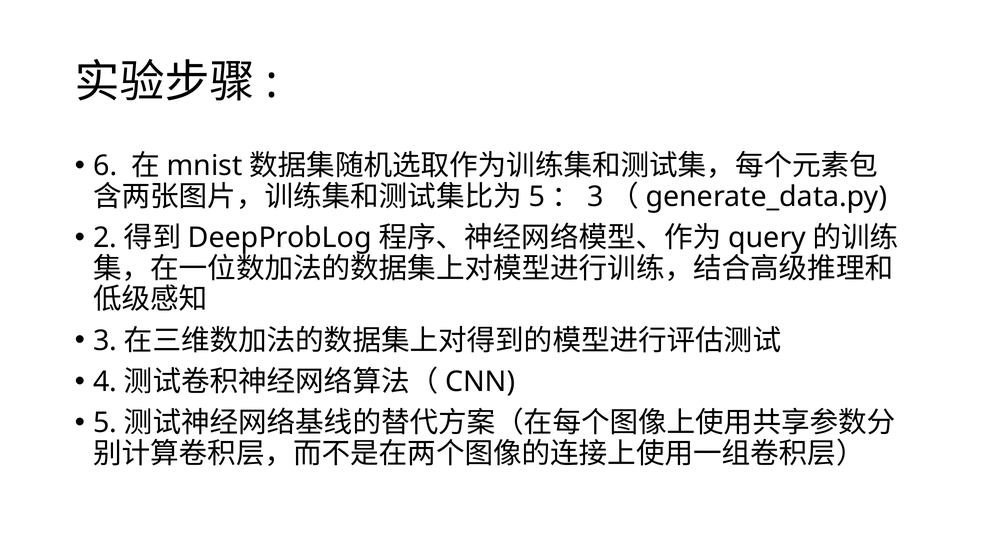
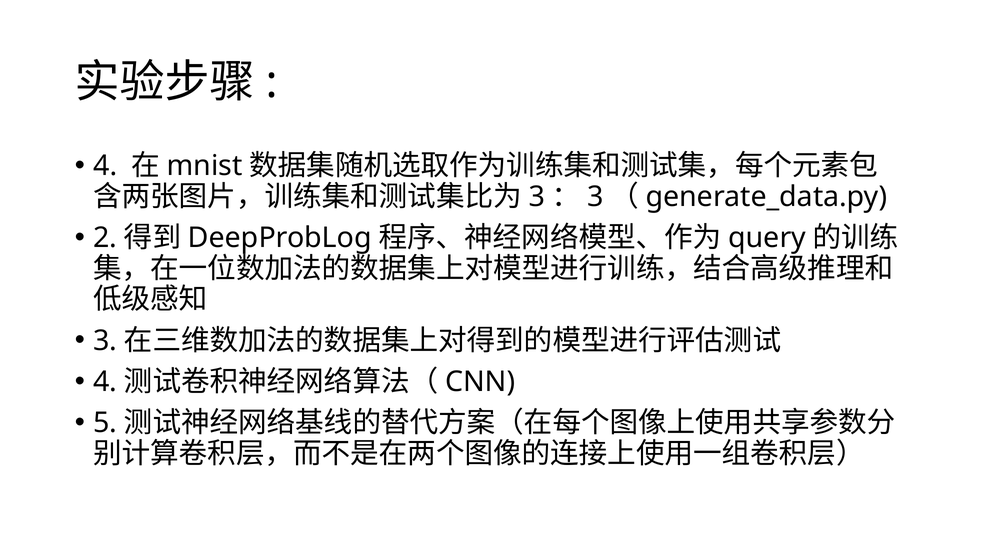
6 at (105, 166): 6 -> 4
5 at (537, 197): 5 -> 3
